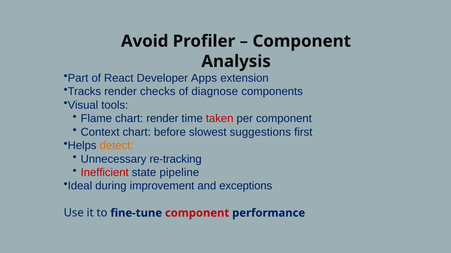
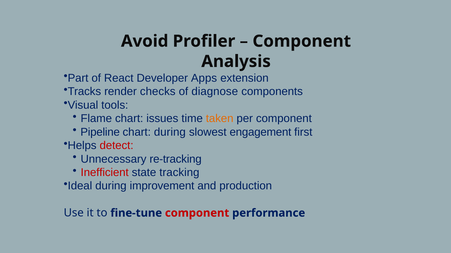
chart render: render -> issues
taken colour: red -> orange
Context: Context -> Pipeline
chart before: before -> during
suggestions: suggestions -> engagement
detect colour: orange -> red
pipeline: pipeline -> tracking
exceptions: exceptions -> production
